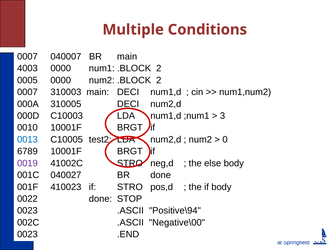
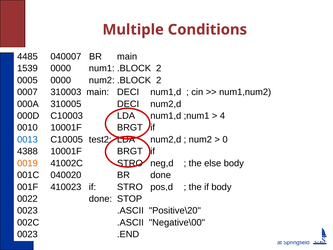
0007 at (27, 57): 0007 -> 4485
4003: 4003 -> 1539
3: 3 -> 4
6789: 6789 -> 4388
0019 colour: purple -> orange
040027: 040027 -> 040020
Positive\94: Positive\94 -> Positive\20
